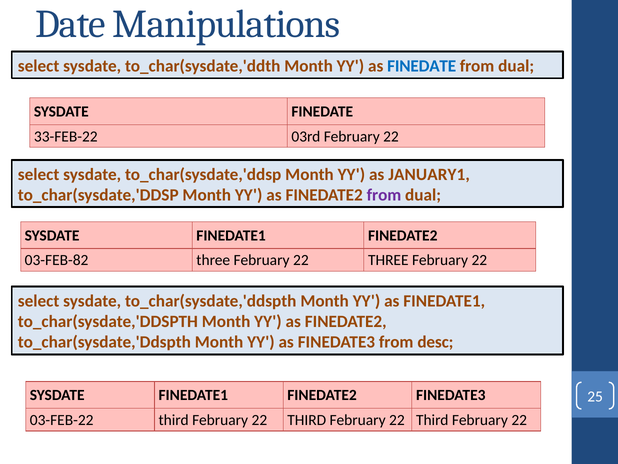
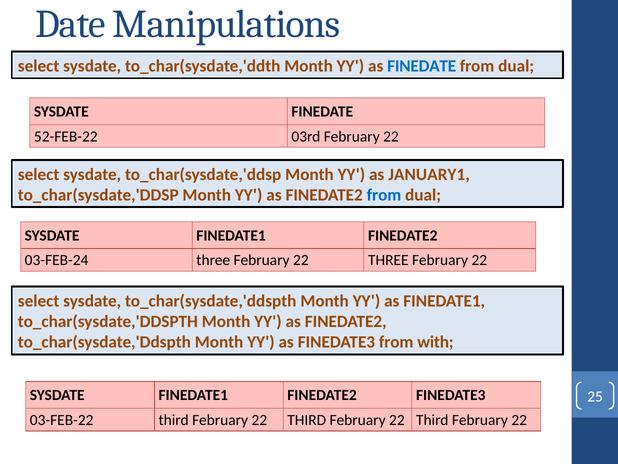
33-FEB-22: 33-FEB-22 -> 52-FEB-22
from at (384, 195) colour: purple -> blue
03-FEB-82: 03-FEB-82 -> 03-FEB-24
desc: desc -> with
